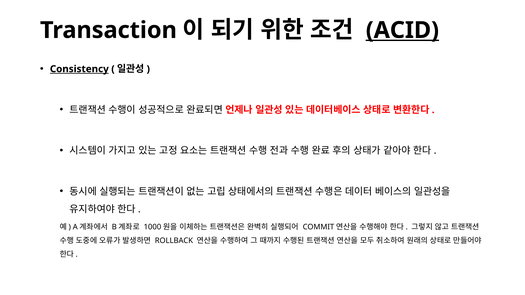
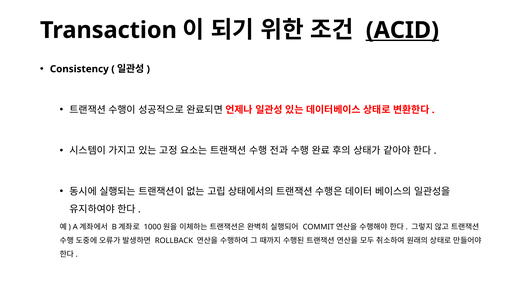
Consistency underline: present -> none
